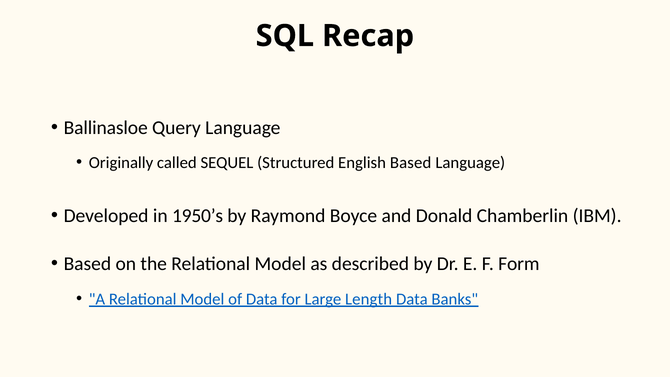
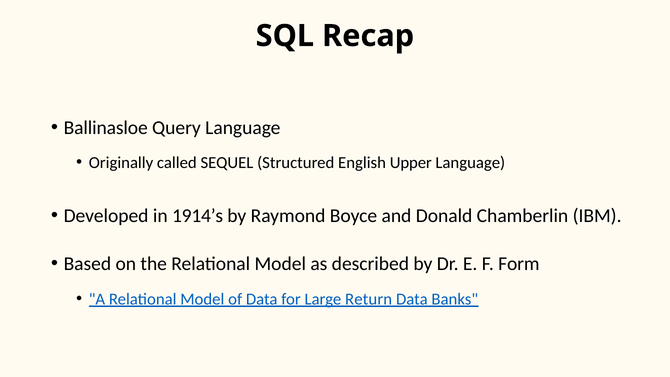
English Based: Based -> Upper
1950’s: 1950’s -> 1914’s
Length: Length -> Return
